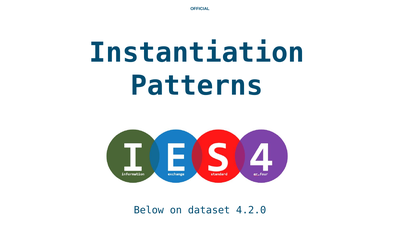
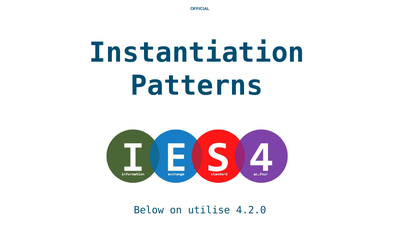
dataset: dataset -> utilise
